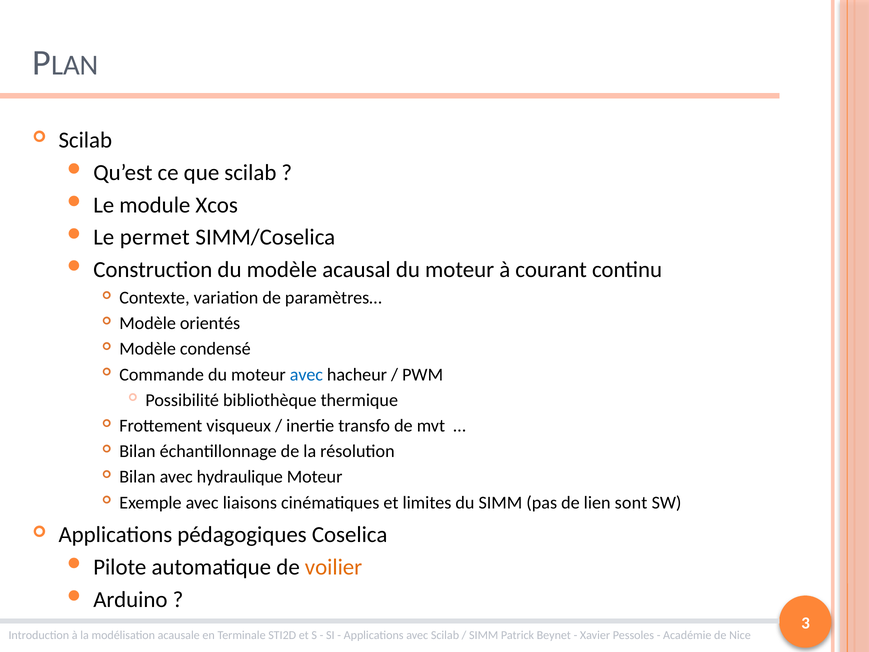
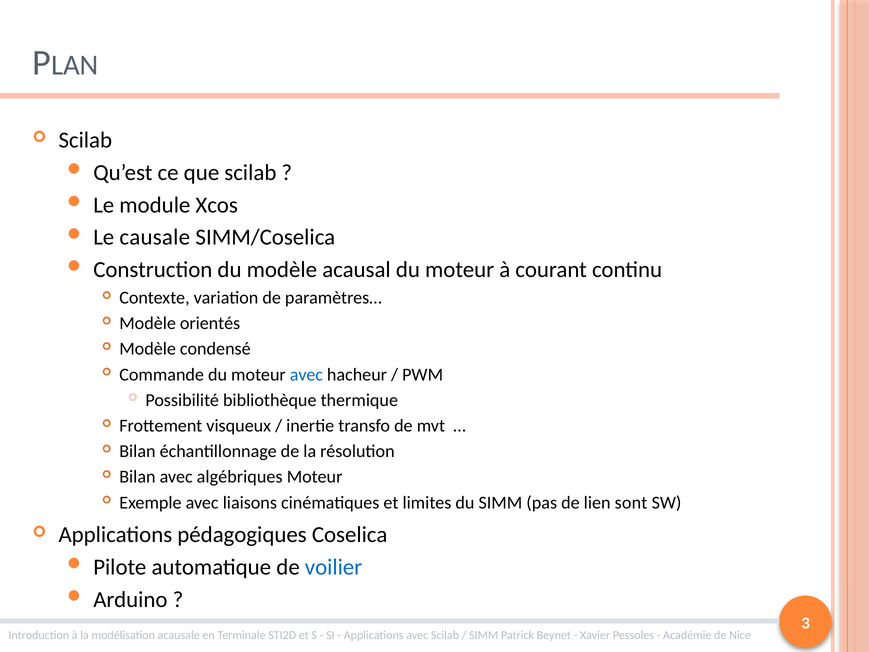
permet: permet -> causale
hydraulique: hydraulique -> algébriques
voilier colour: orange -> blue
